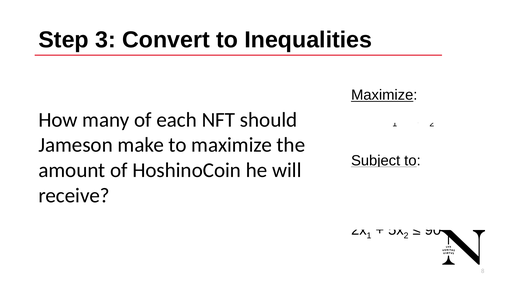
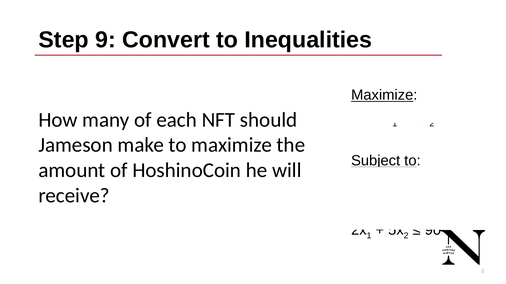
3: 3 -> 9
